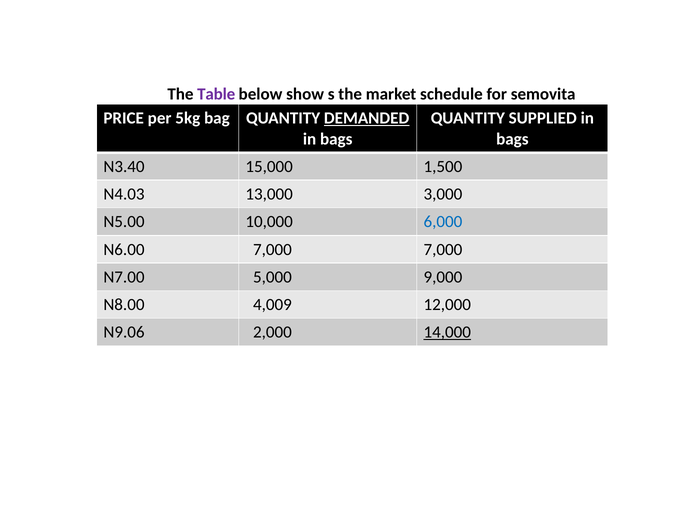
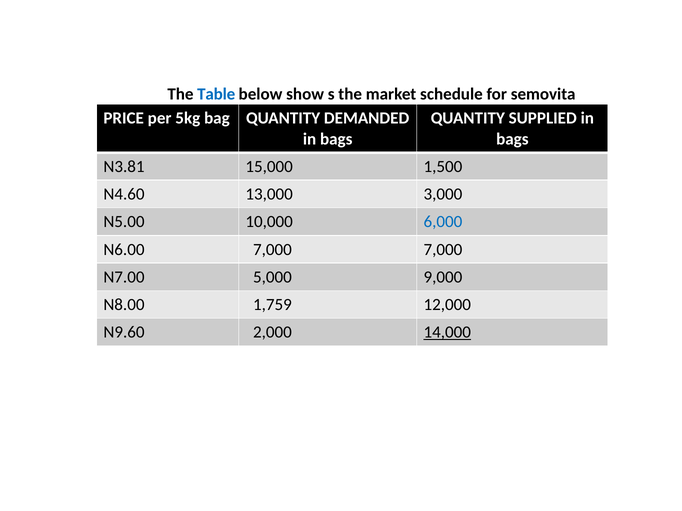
Table colour: purple -> blue
DEMANDED underline: present -> none
N3.40: N3.40 -> N3.81
N4.03: N4.03 -> N4.60
4,009: 4,009 -> 1,759
N9.06: N9.06 -> N9.60
